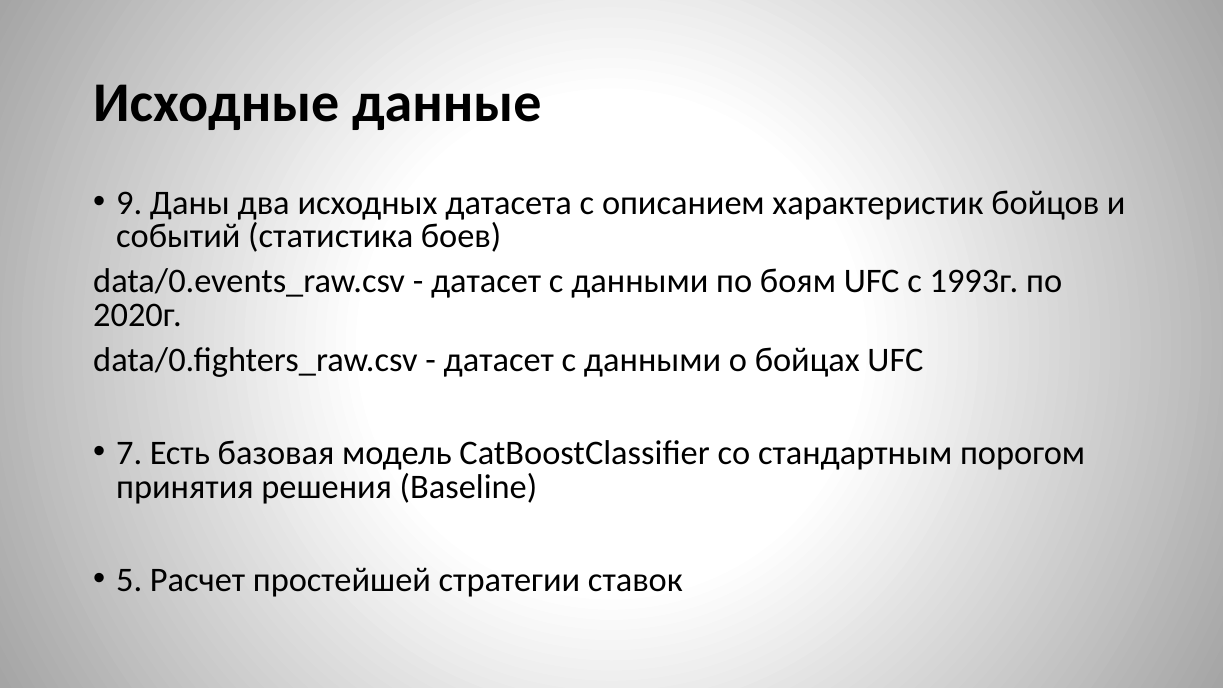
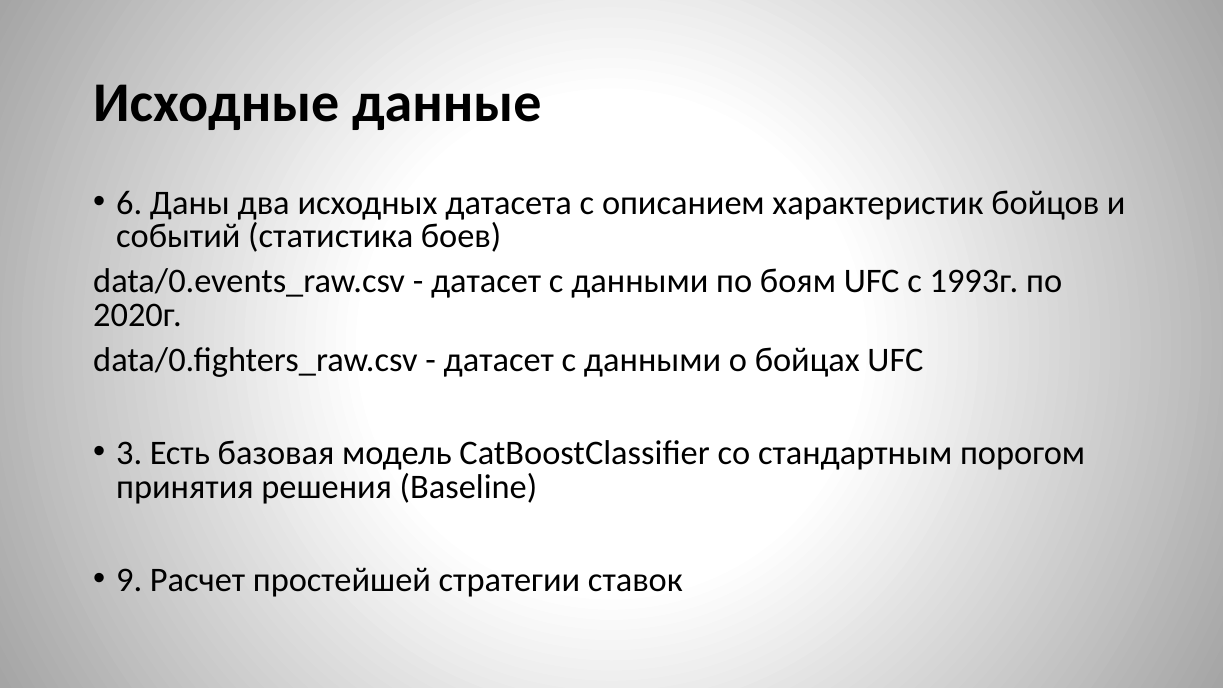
9: 9 -> 6
7: 7 -> 3
5: 5 -> 9
